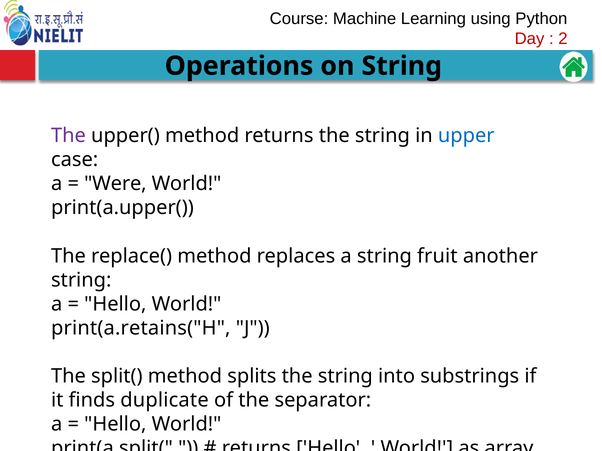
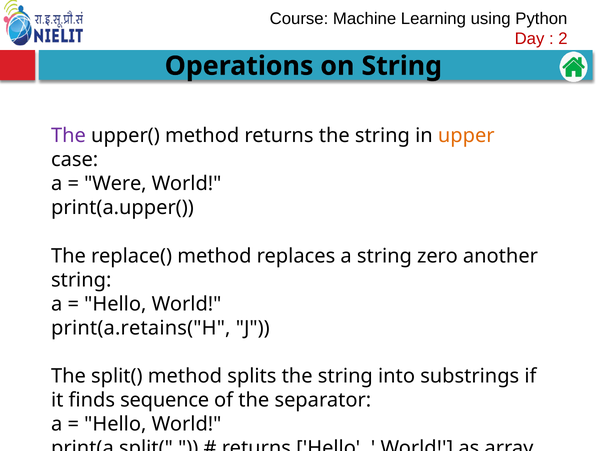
upper colour: blue -> orange
fruit: fruit -> zero
duplicate: duplicate -> sequence
